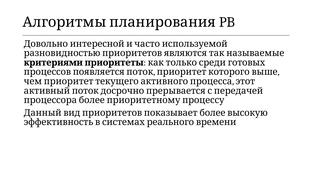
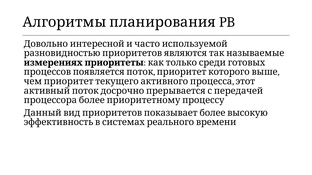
критериями: критериями -> измерениях
